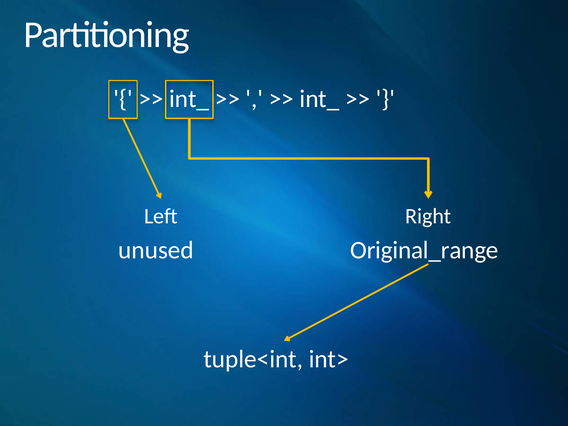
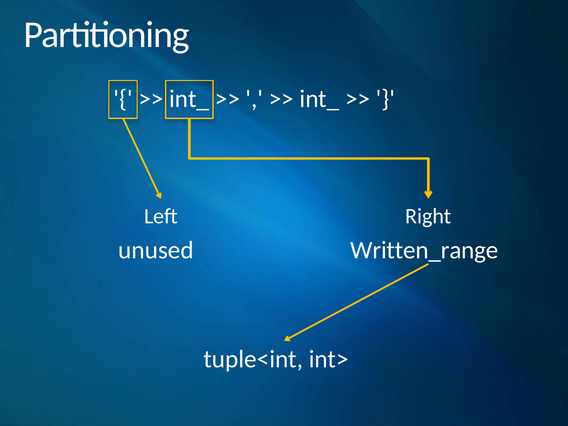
Original_range: Original_range -> Written_range
